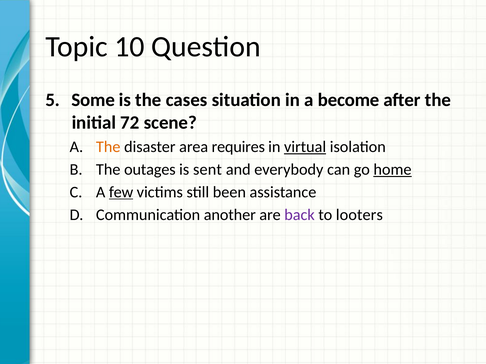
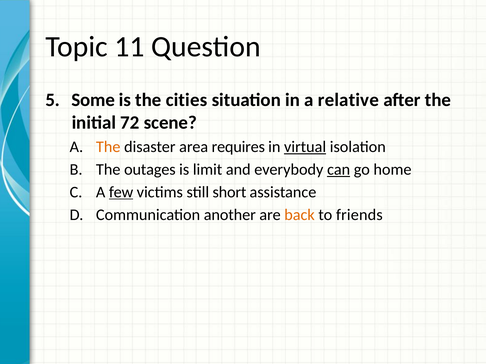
10: 10 -> 11
cases: cases -> cities
become: become -> relative
sent: sent -> limit
can underline: none -> present
home underline: present -> none
been: been -> short
back colour: purple -> orange
looters: looters -> friends
